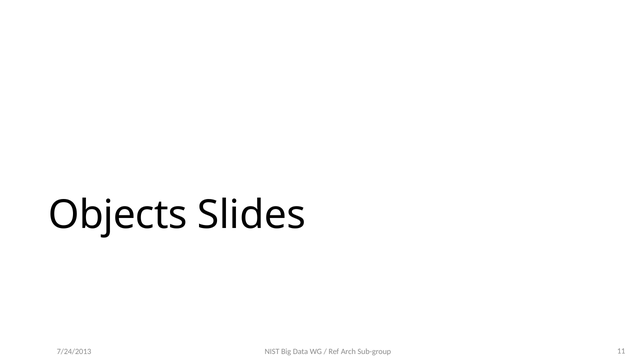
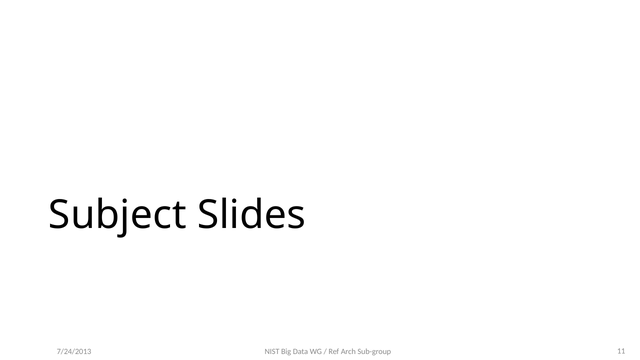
Objects: Objects -> Subject
